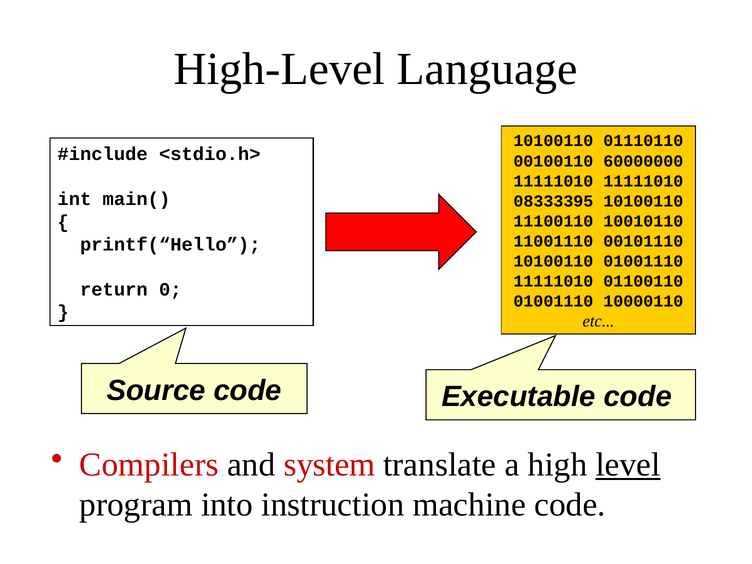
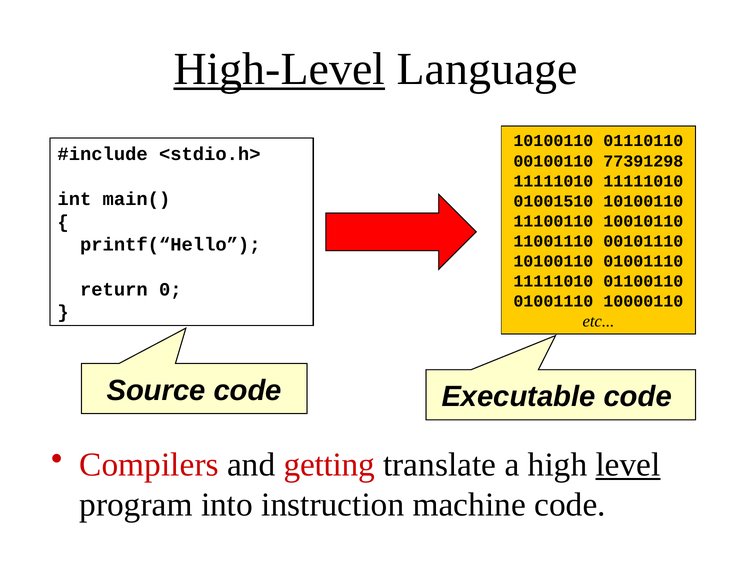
High-Level underline: none -> present
60000000: 60000000 -> 77391298
08333395: 08333395 -> 01001510
system: system -> getting
